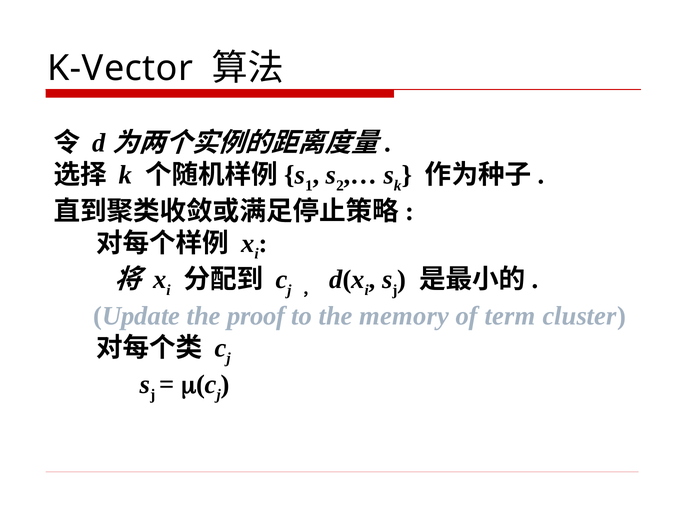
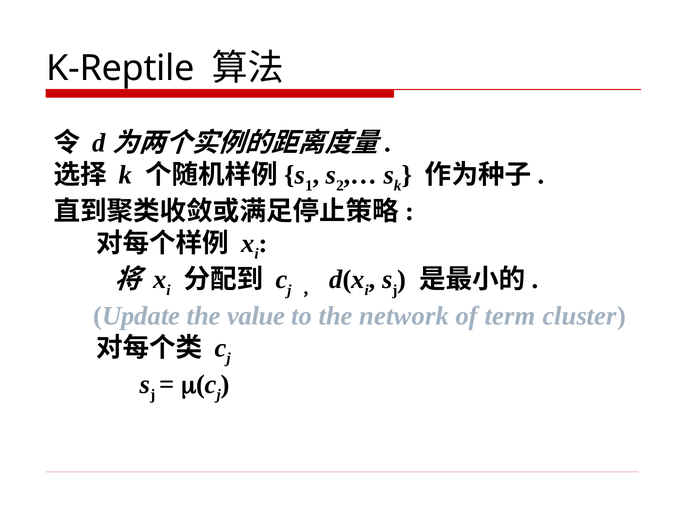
K-Vector: K-Vector -> K-Reptile
proof: proof -> value
memory: memory -> network
